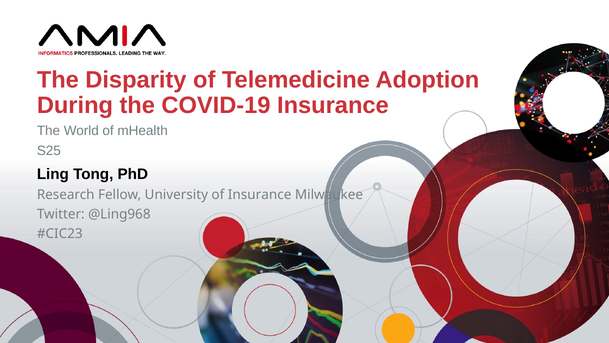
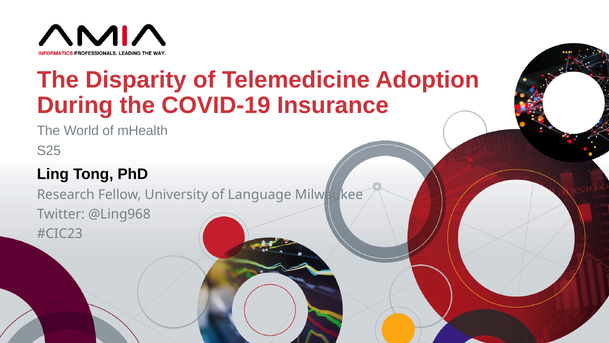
of Insurance: Insurance -> Language
